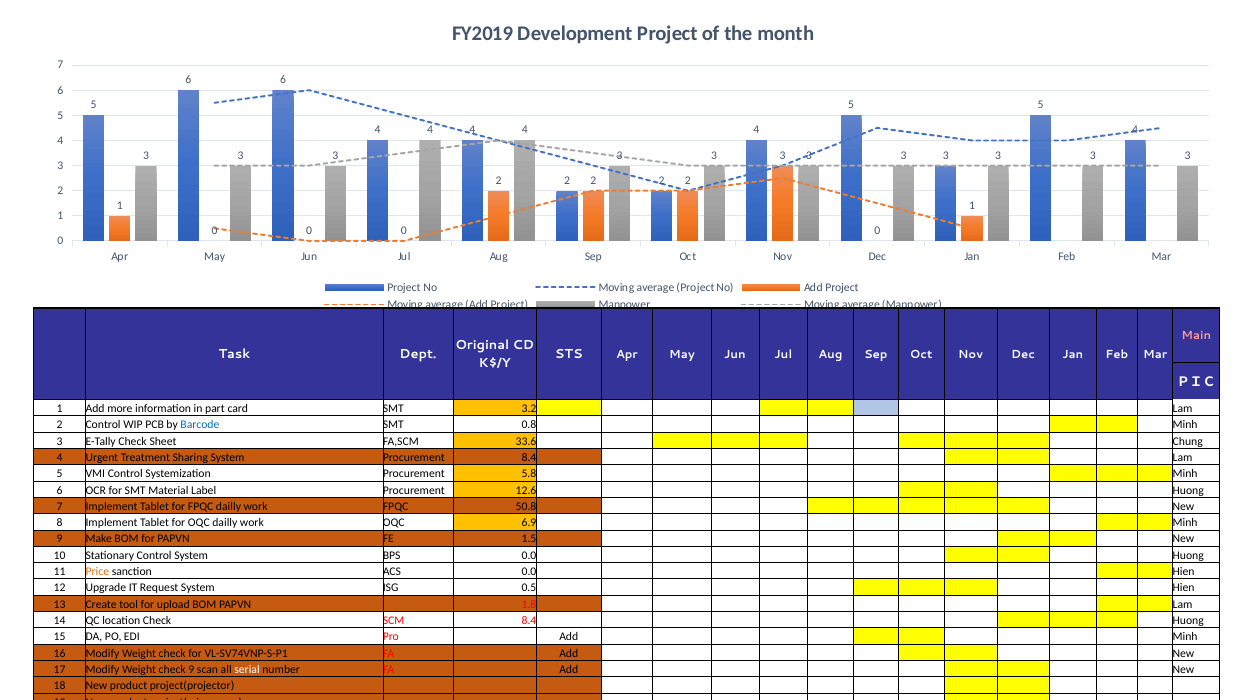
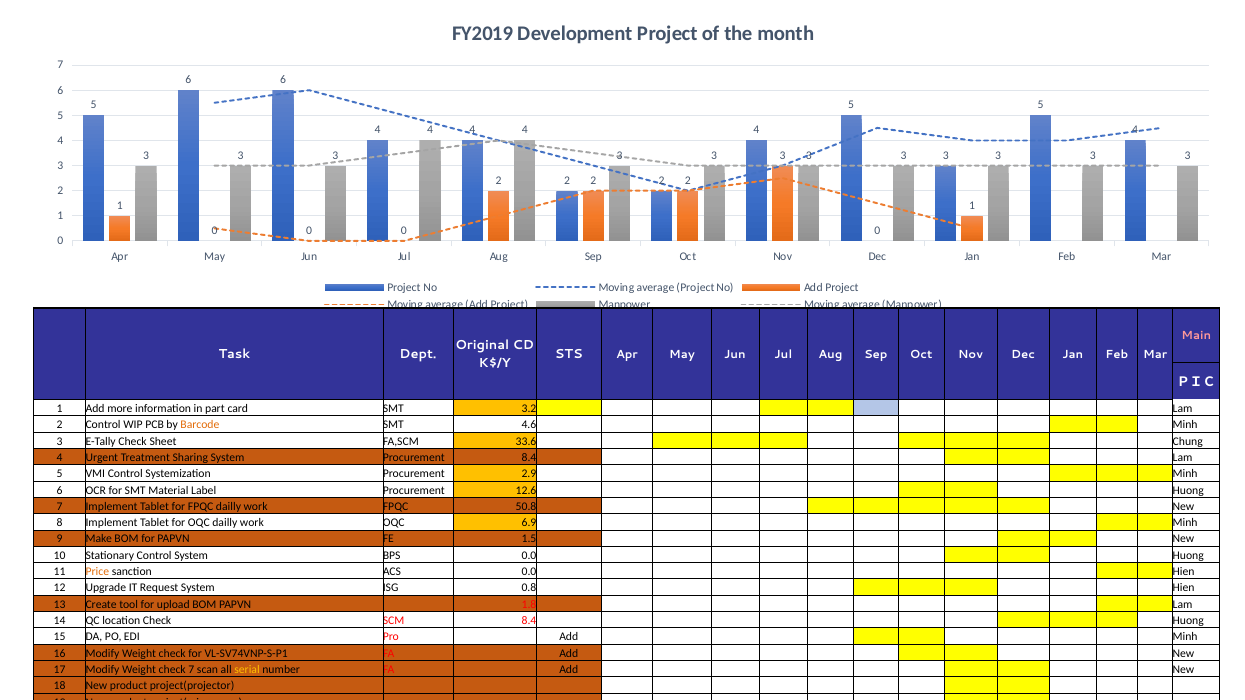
Barcode colour: blue -> orange
0.8: 0.8 -> 4.6
5.8: 5.8 -> 2.9
0.5: 0.5 -> 0.8
check 9: 9 -> 7
serial colour: white -> yellow
